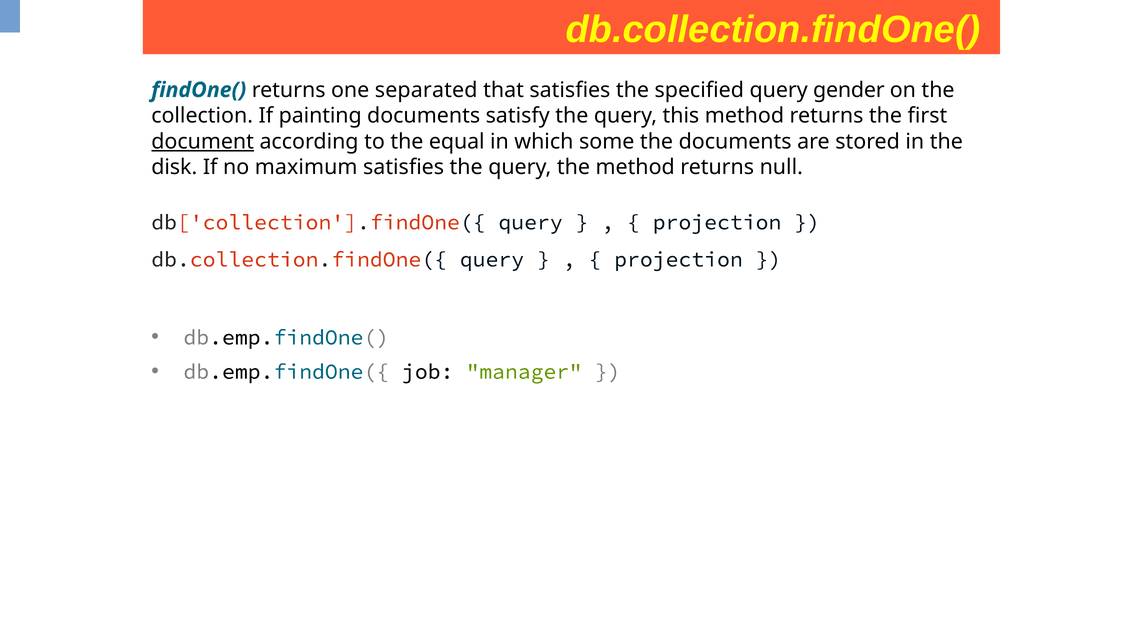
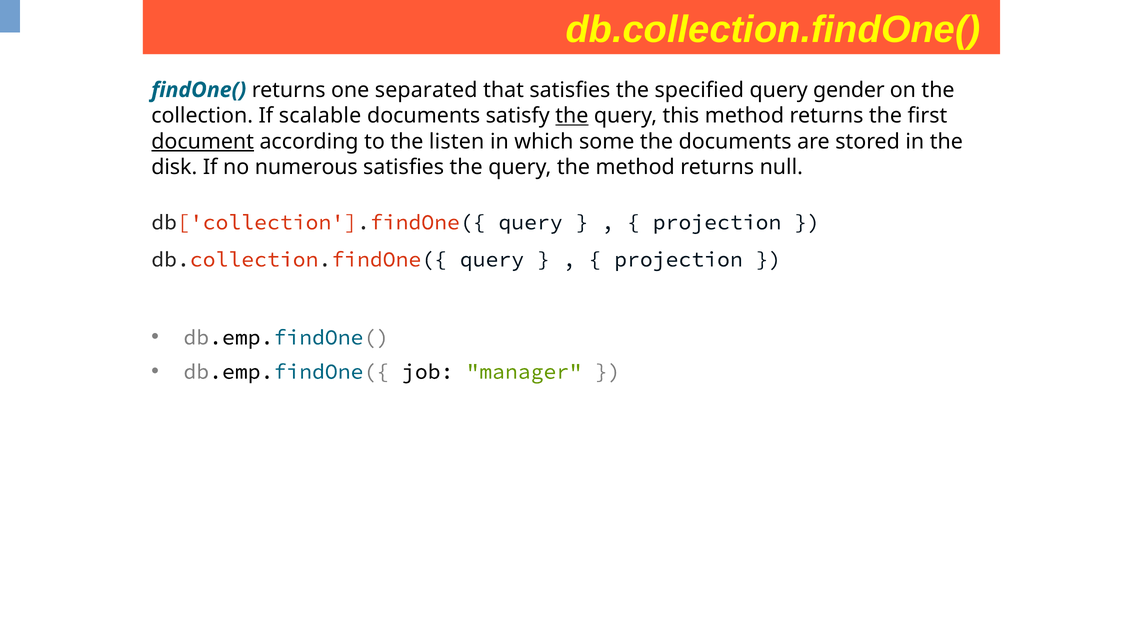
painting: painting -> scalable
the at (572, 116) underline: none -> present
equal: equal -> listen
maximum: maximum -> numerous
